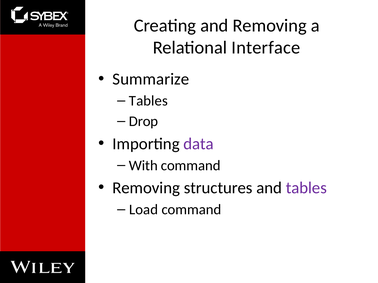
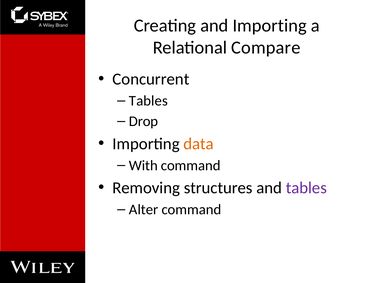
and Removing: Removing -> Importing
Interface: Interface -> Compare
Summarize: Summarize -> Concurrent
data colour: purple -> orange
Load: Load -> Alter
